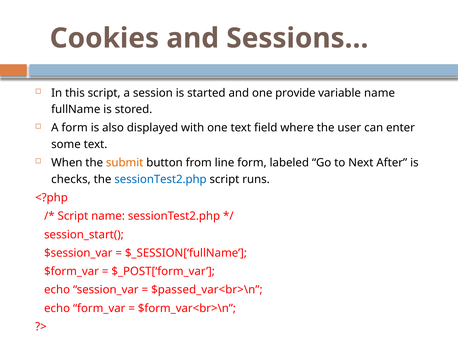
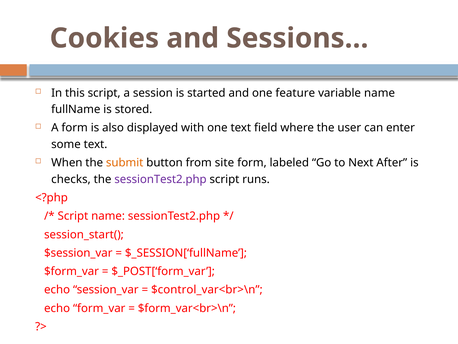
provide: provide -> feature
line: line -> site
sessionTest2.php at (161, 179) colour: blue -> purple
$passed_var<br>\n: $passed_var<br>\n -> $control_var<br>\n
